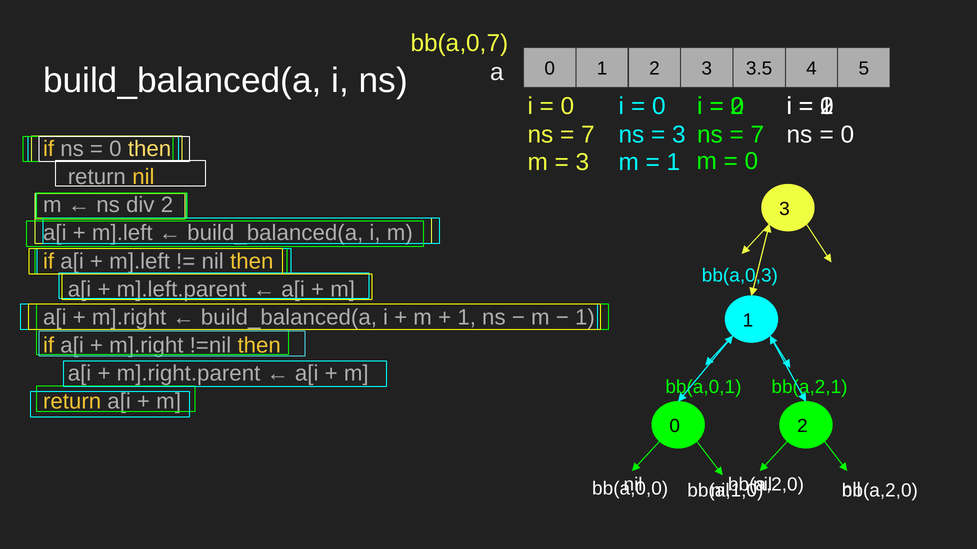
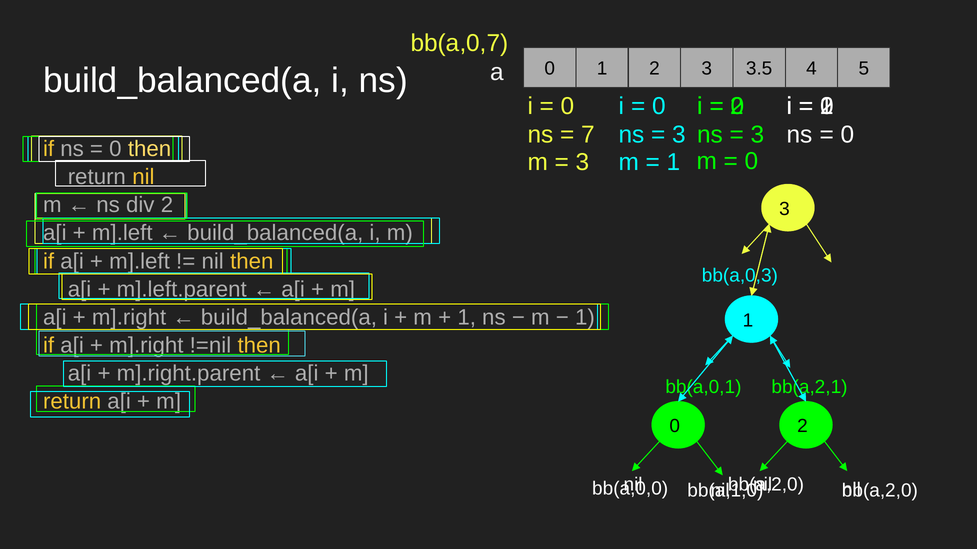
7 at (758, 135): 7 -> 3
